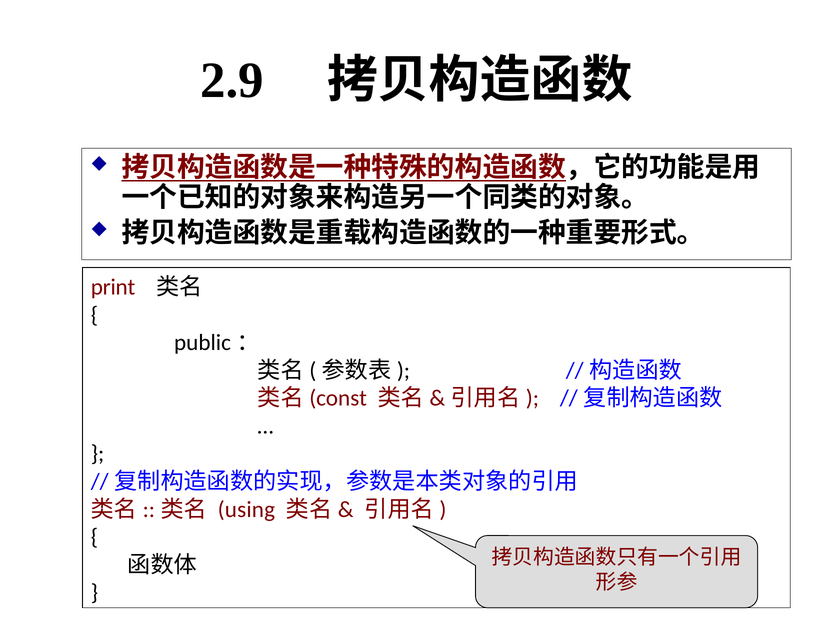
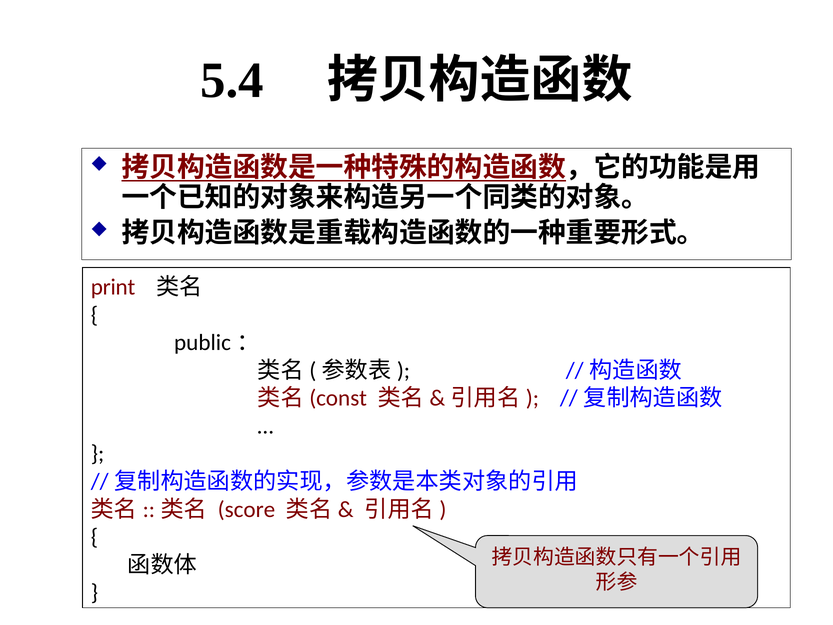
2.9: 2.9 -> 5.4
using: using -> score
